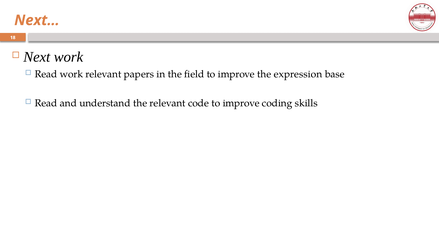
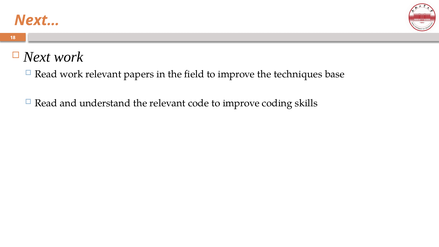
expression: expression -> techniques
